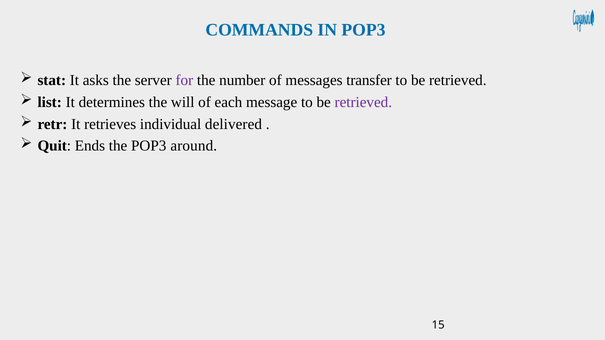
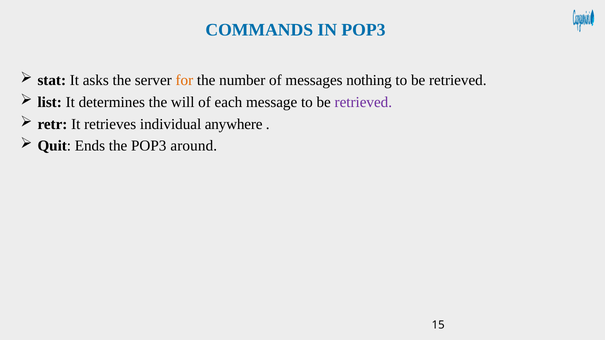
for colour: purple -> orange
transfer: transfer -> nothing
delivered: delivered -> anywhere
